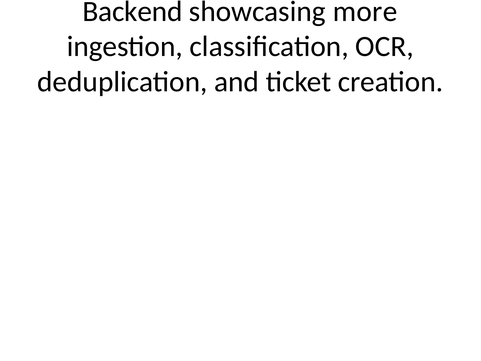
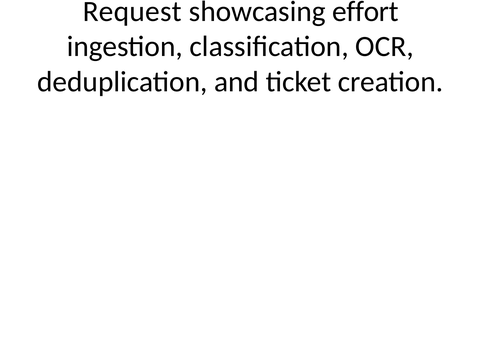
Backend: Backend -> Request
more: more -> effort
